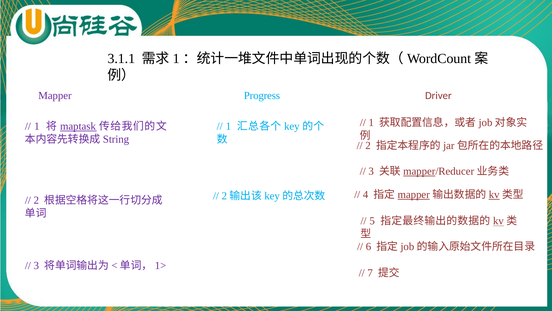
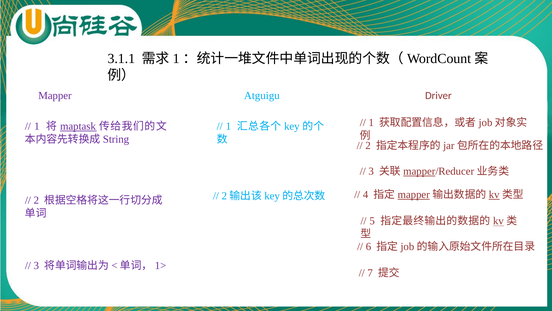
Progress: Progress -> Atguigu
